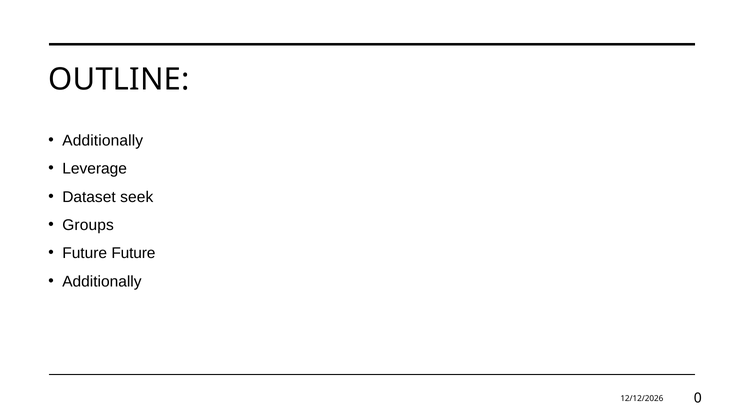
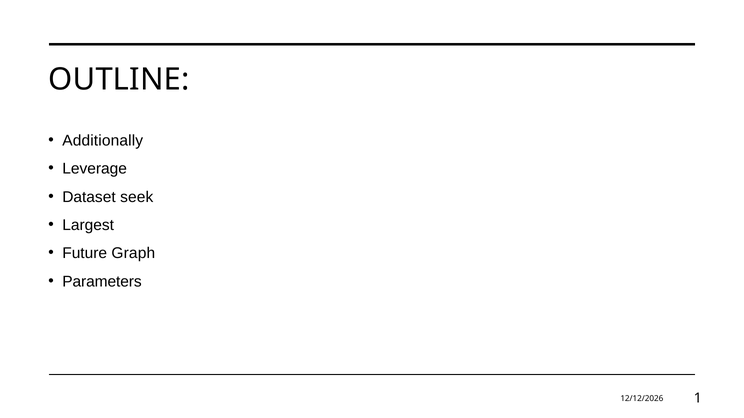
Groups: Groups -> Largest
Future Future: Future -> Graph
Additionally at (102, 282): Additionally -> Parameters
0: 0 -> 1
